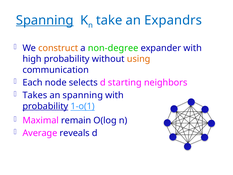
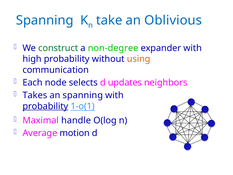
Spanning at (45, 20) underline: present -> none
Expandrs: Expandrs -> Oblivious
construct colour: orange -> green
starting: starting -> updates
remain: remain -> handle
reveals: reveals -> motion
